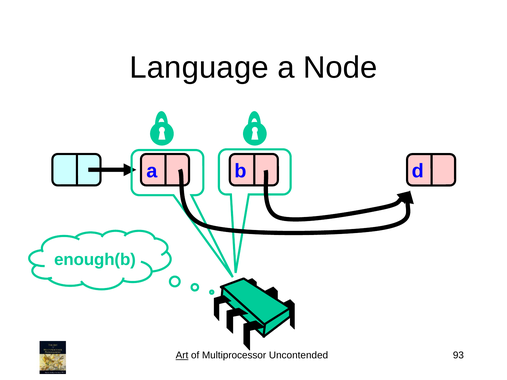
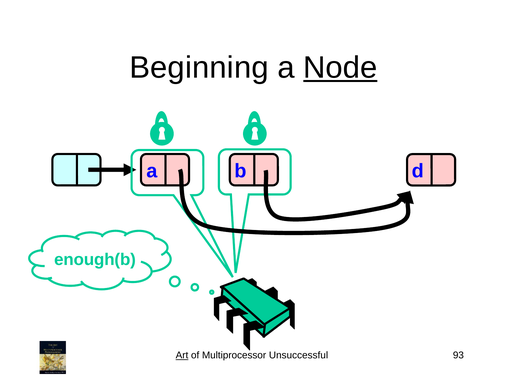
Language: Language -> Beginning
Node underline: none -> present
Uncontended: Uncontended -> Unsuccessful
